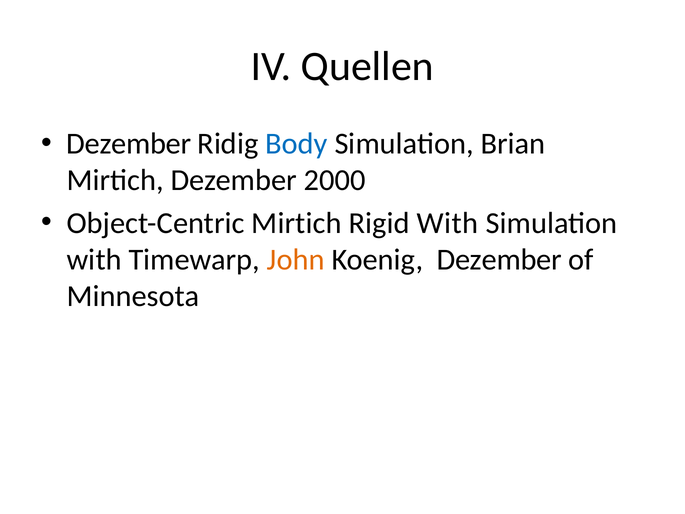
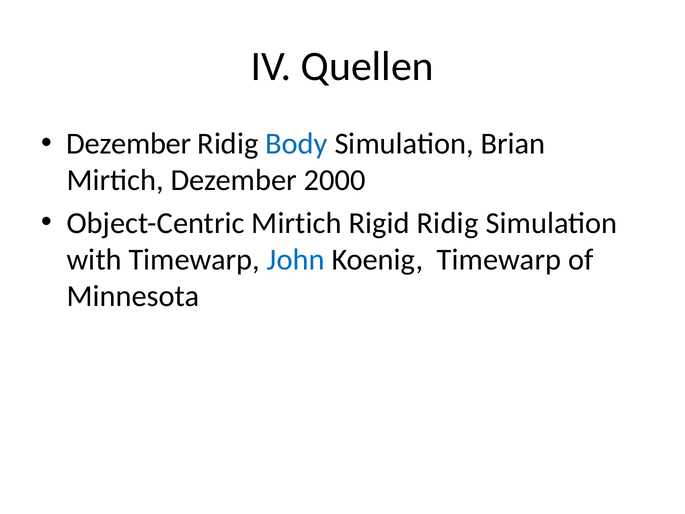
Rigid With: With -> Ridig
John colour: orange -> blue
Koenig Dezember: Dezember -> Timewarp
